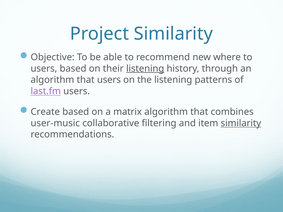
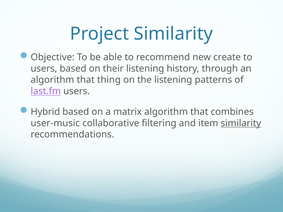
where: where -> create
listening at (145, 69) underline: present -> none
that users: users -> thing
Create: Create -> Hybrid
